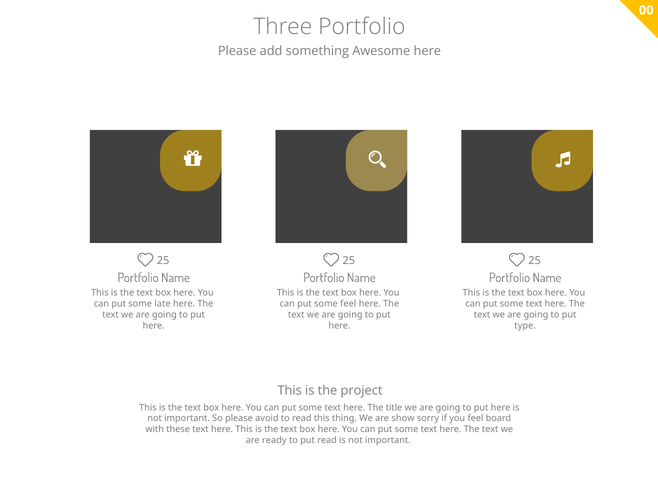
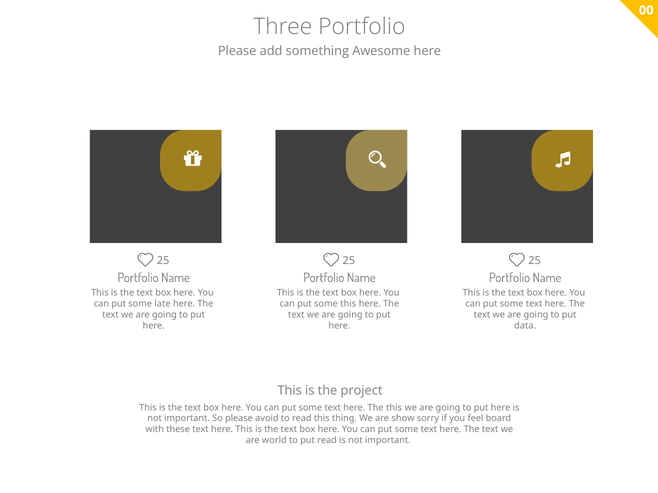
some feel: feel -> this
type: type -> data
The title: title -> this
ready: ready -> world
